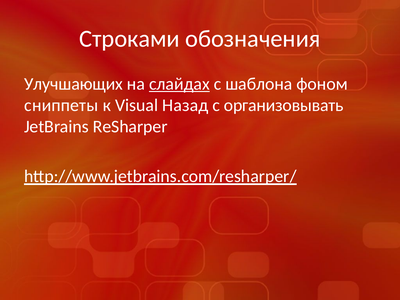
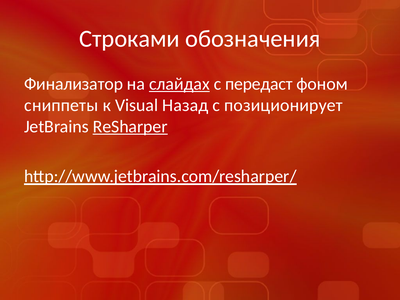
Улучшающих: Улучшающих -> Финализатор
шаблона: шаблона -> передаст
организовывать: организовывать -> позиционирует
ReSharper underline: none -> present
